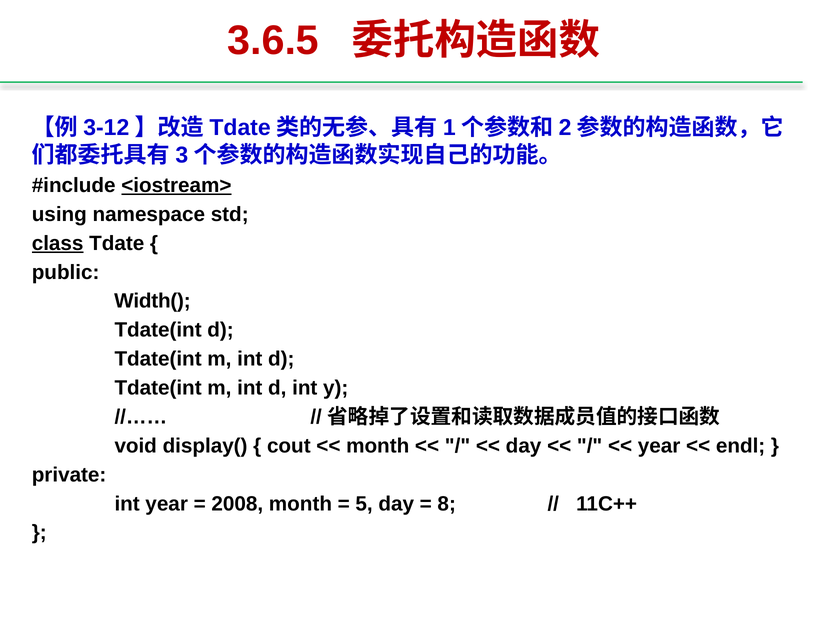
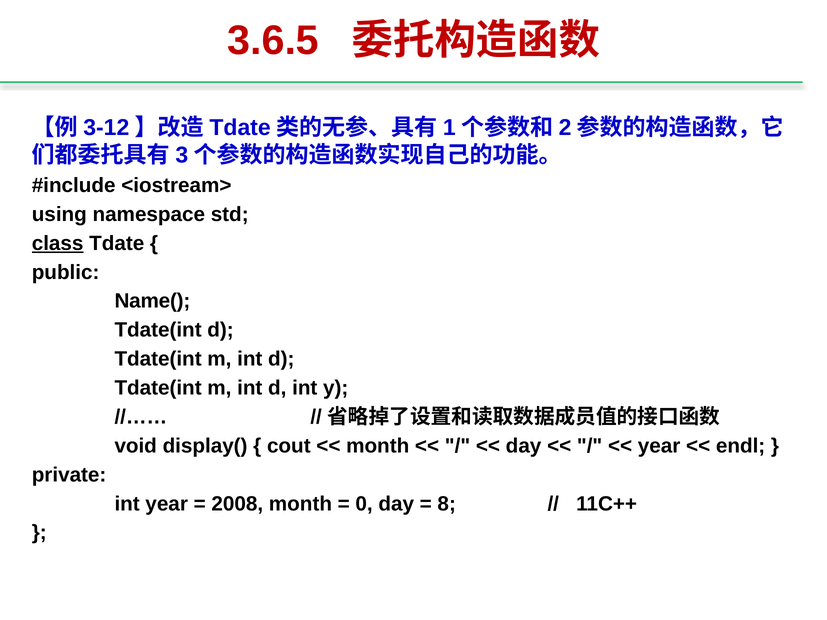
<iostream> underline: present -> none
Width(: Width( -> Name(
5: 5 -> 0
